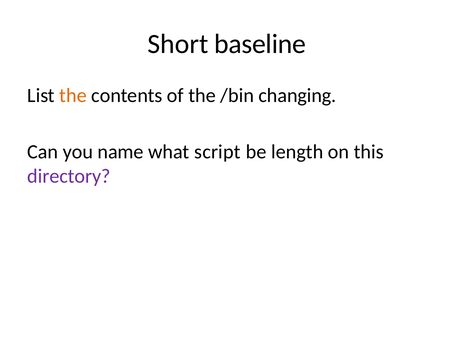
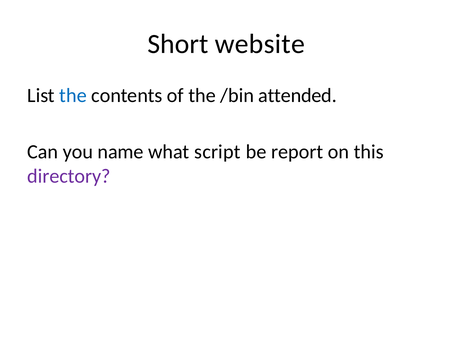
baseline: baseline -> website
the at (73, 95) colour: orange -> blue
changing: changing -> attended
length: length -> report
